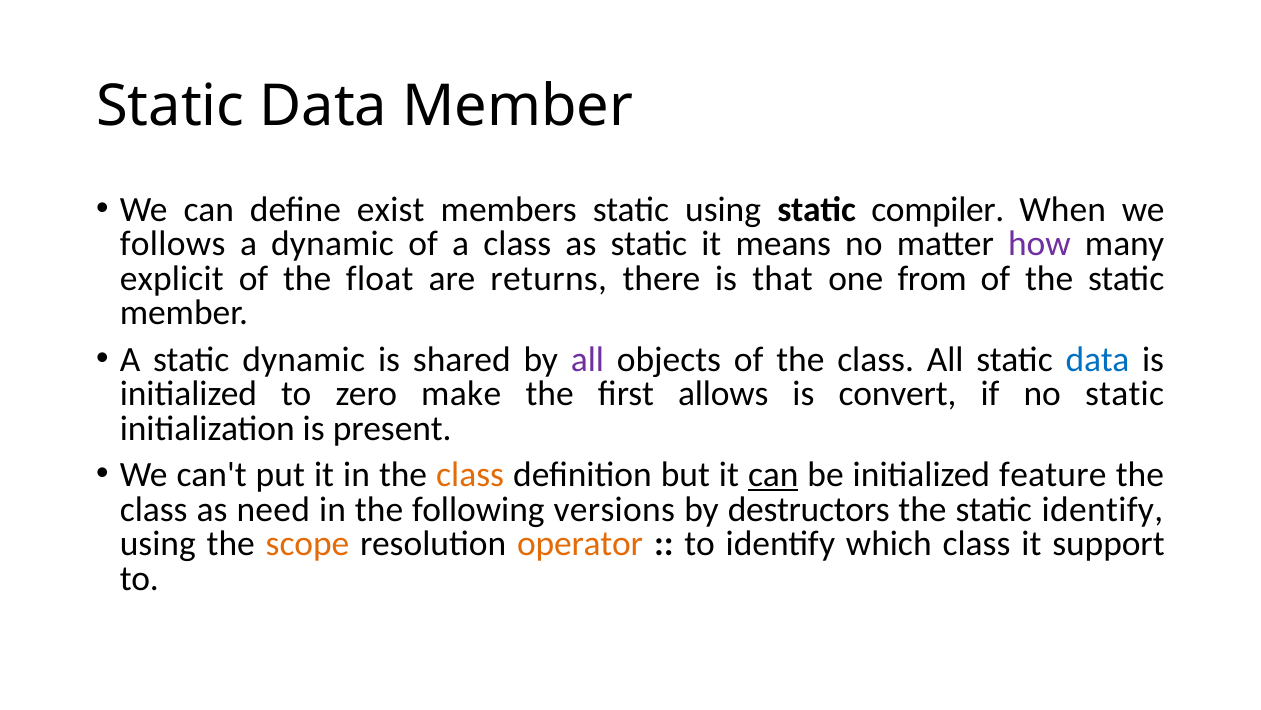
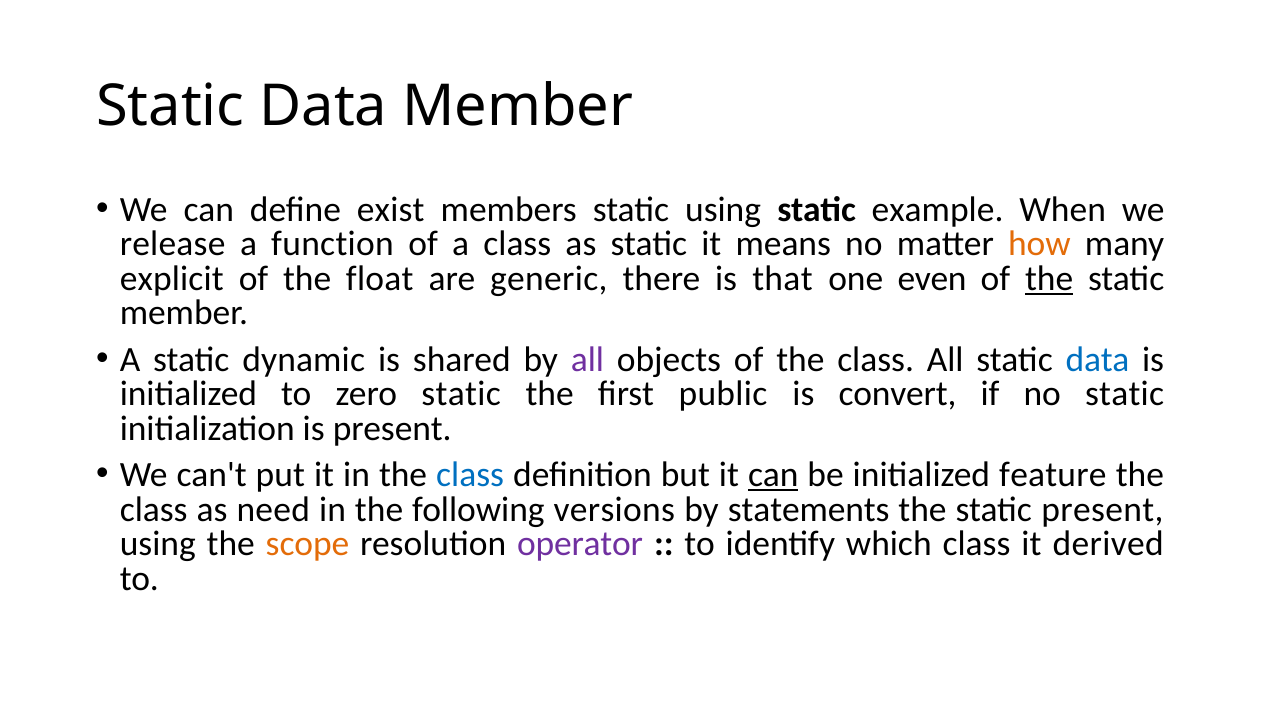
compiler: compiler -> example
follows: follows -> release
a dynamic: dynamic -> function
how colour: purple -> orange
returns: returns -> generic
from: from -> even
the at (1049, 278) underline: none -> present
zero make: make -> static
allows: allows -> public
class at (470, 475) colour: orange -> blue
destructors: destructors -> statements
static identify: identify -> present
operator colour: orange -> purple
support: support -> derived
